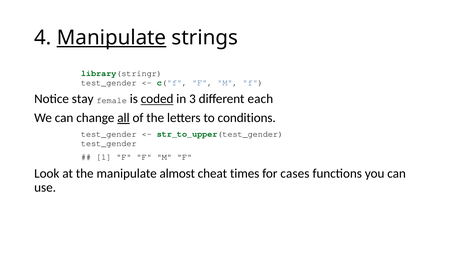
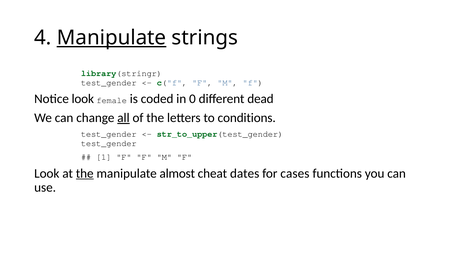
Notice stay: stay -> look
coded underline: present -> none
3: 3 -> 0
each: each -> dead
the at (85, 173) underline: none -> present
times: times -> dates
